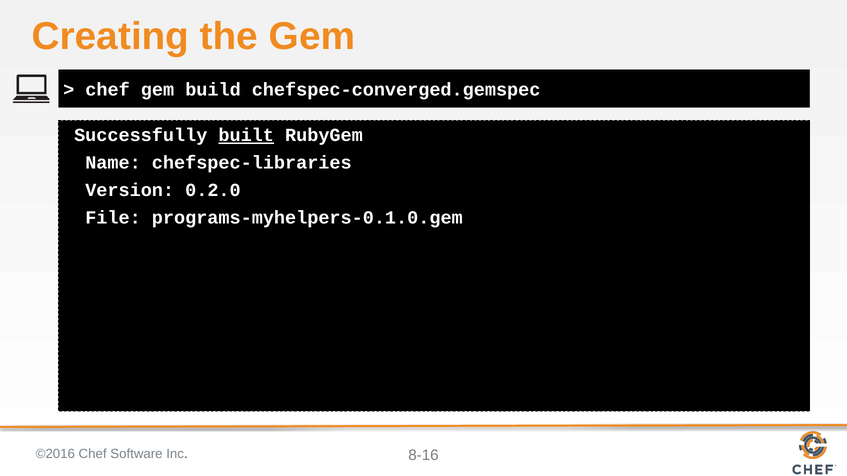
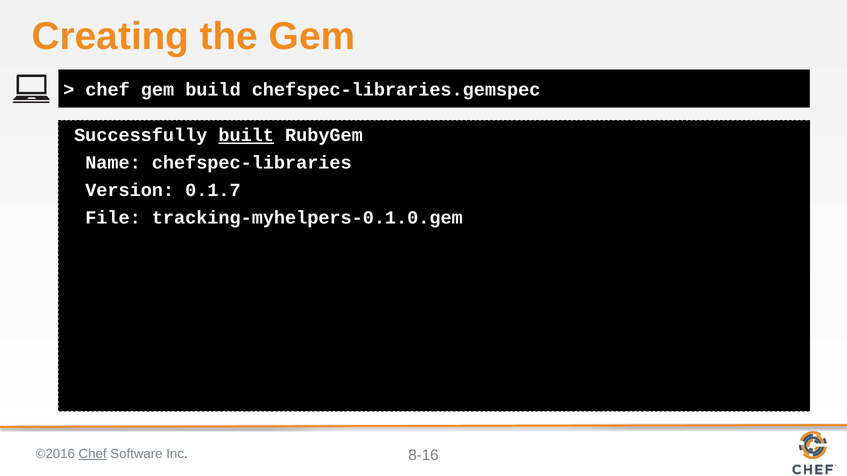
chefspec-converged.gemspec: chefspec-converged.gemspec -> chefspec-libraries.gemspec
0.2.0: 0.2.0 -> 0.1.7
programs-myhelpers-0.1.0.gem: programs-myhelpers-0.1.0.gem -> tracking-myhelpers-0.1.0.gem
Chef at (93, 454) underline: none -> present
